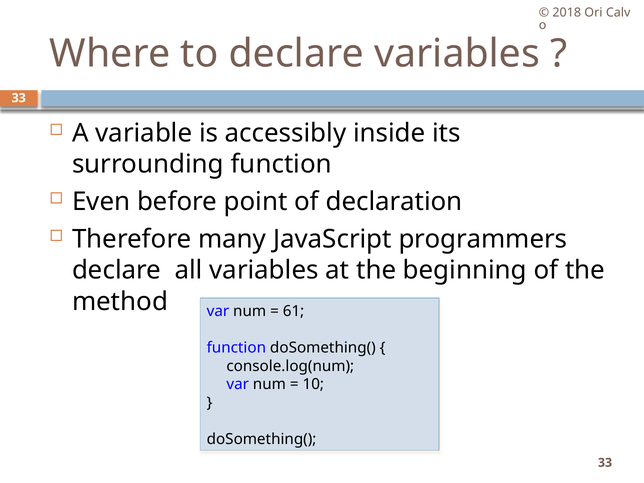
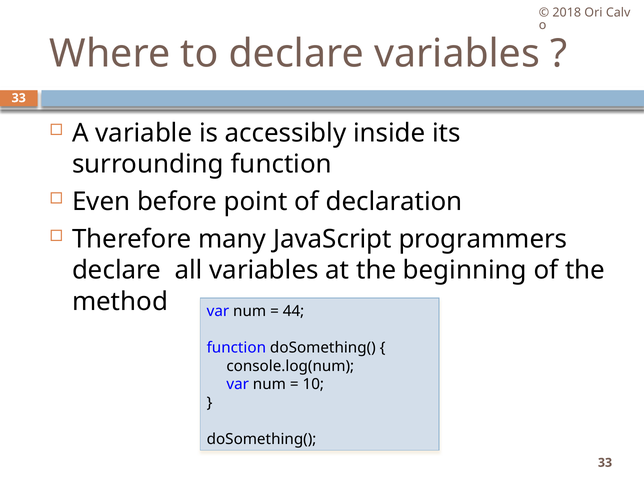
61: 61 -> 44
